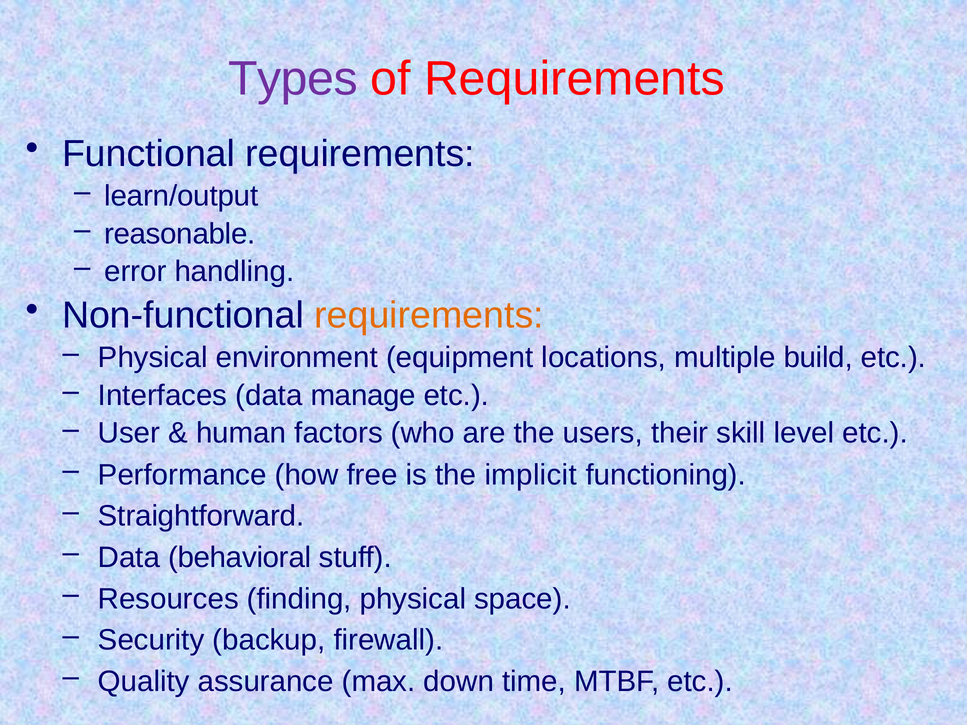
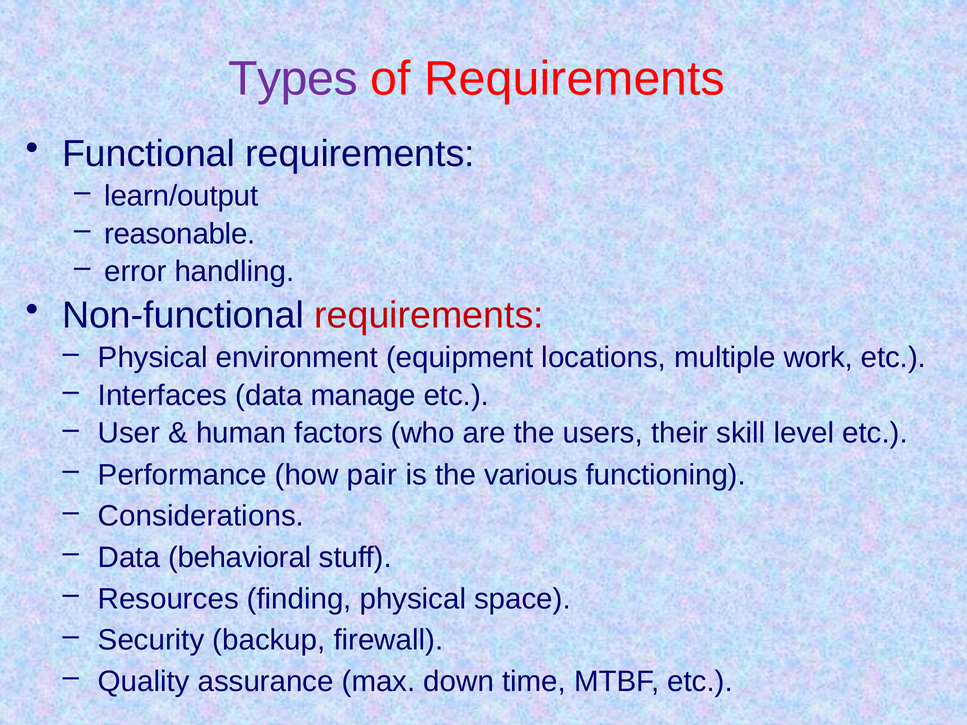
requirements at (429, 315) colour: orange -> red
build: build -> work
free: free -> pair
implicit: implicit -> various
Straightforward: Straightforward -> Considerations
